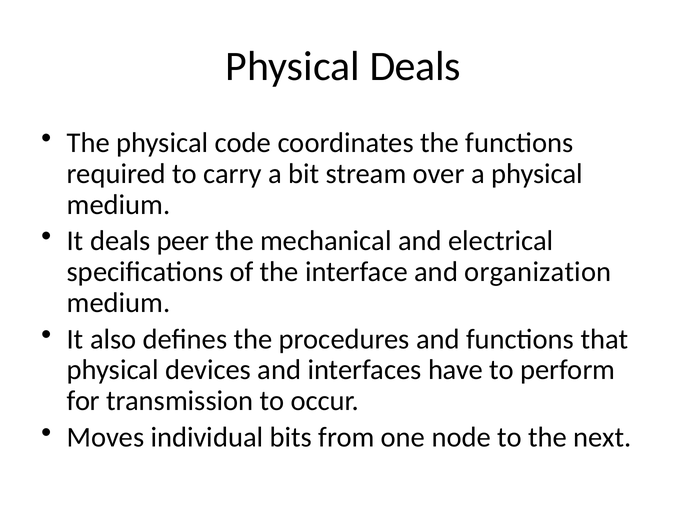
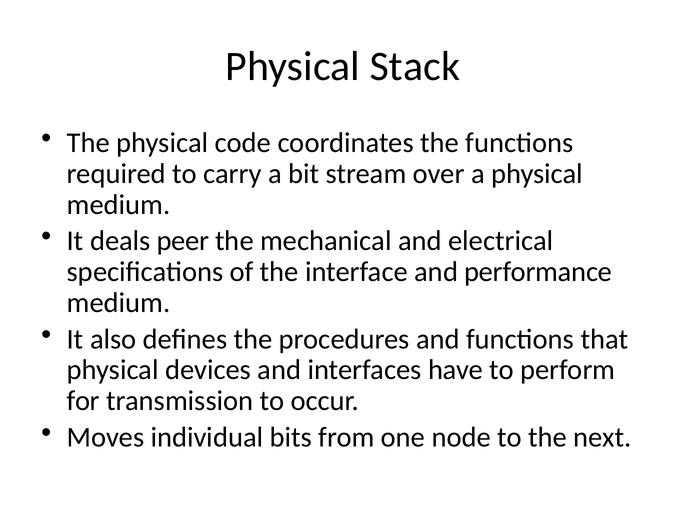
Physical Deals: Deals -> Stack
organization: organization -> performance
